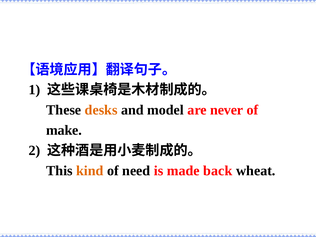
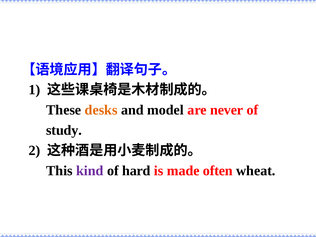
make: make -> study
kind colour: orange -> purple
need: need -> hard
back: back -> often
